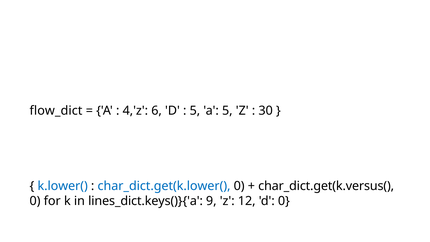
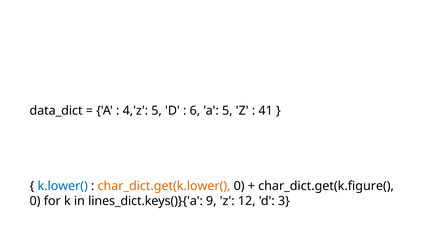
flow_dict: flow_dict -> data_dict
4,'z 6: 6 -> 5
5 at (195, 111): 5 -> 6
30: 30 -> 41
char_dict.get(k.lower( colour: blue -> orange
char_dict.get(k.versus(: char_dict.get(k.versus( -> char_dict.get(k.figure(
d 0: 0 -> 3
